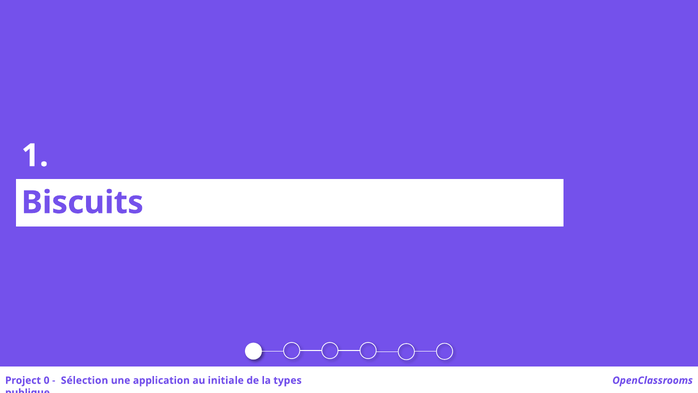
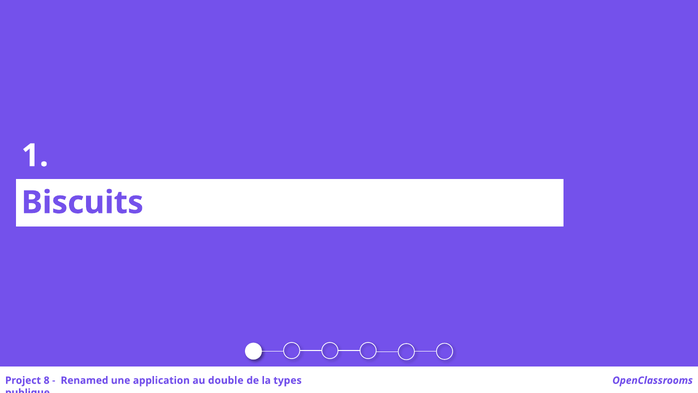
0: 0 -> 8
Sélection: Sélection -> Renamed
initiale: initiale -> double
